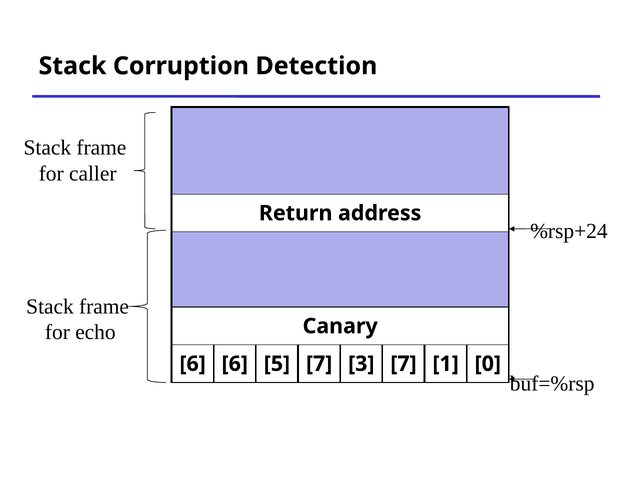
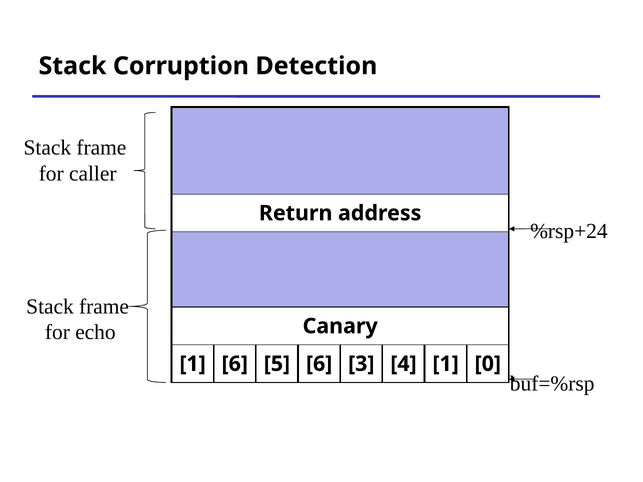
6 at (193, 364): 6 -> 1
5 7: 7 -> 6
3 7: 7 -> 4
